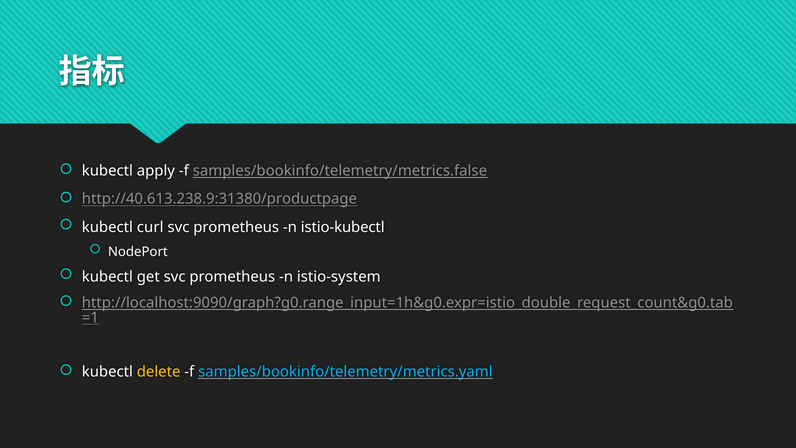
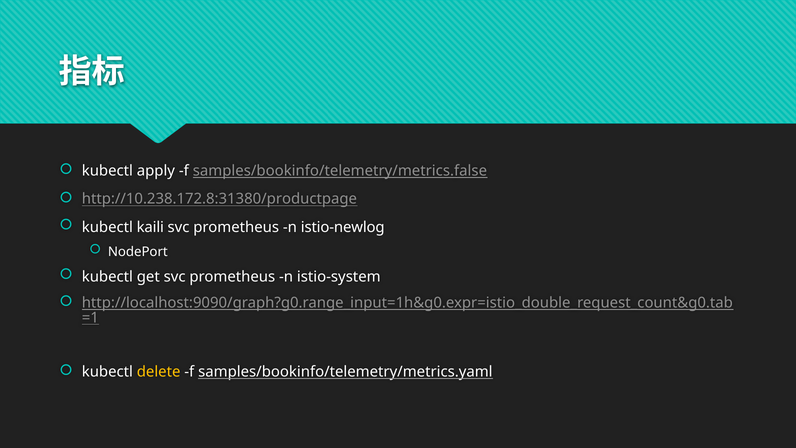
http://40.613.238.9:31380/productpage: http://40.613.238.9:31380/productpage -> http://10.238.172.8:31380/productpage
curl: curl -> kaili
istio-kubectl: istio-kubectl -> istio-newlog
samples/bookinfo/telemetry/metrics.yaml colour: light blue -> white
